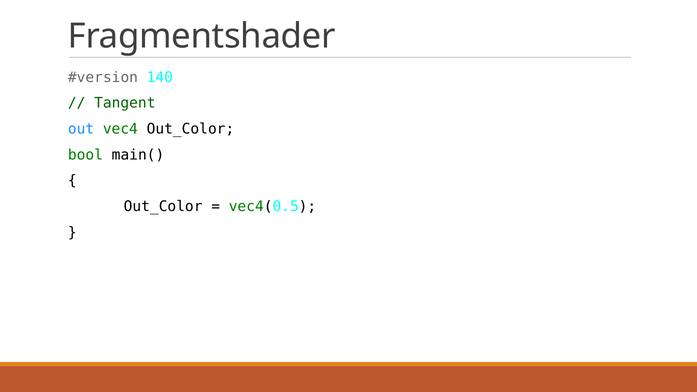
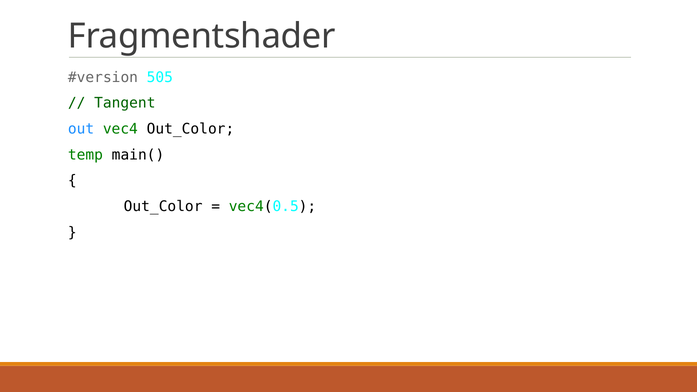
140: 140 -> 505
bool: bool -> temp
